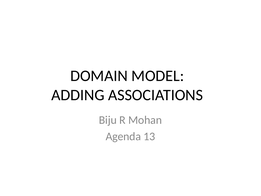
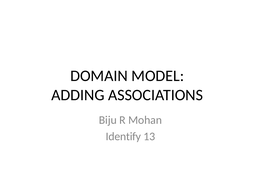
Agenda: Agenda -> Identify
